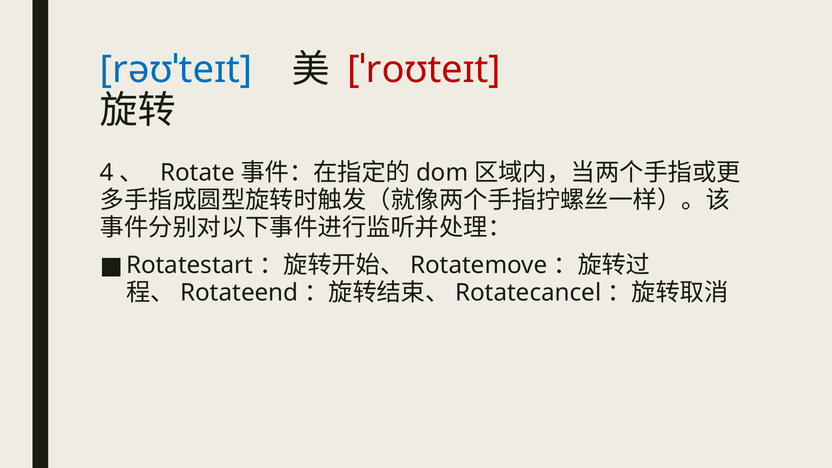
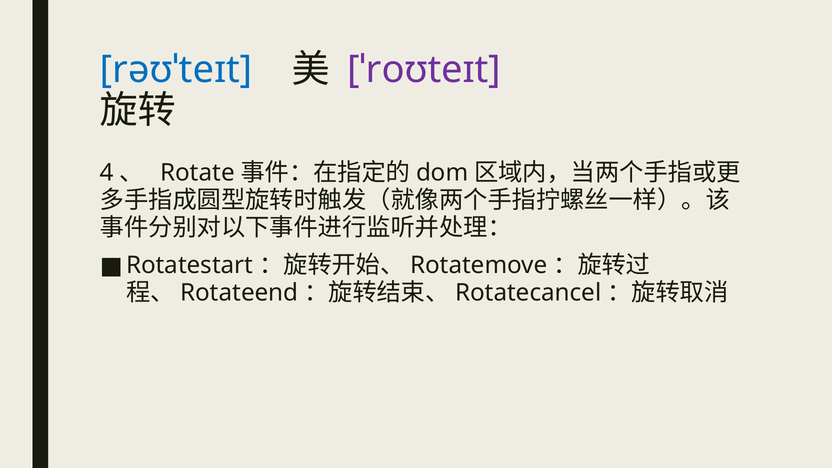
ˈroʊteɪt colour: red -> purple
